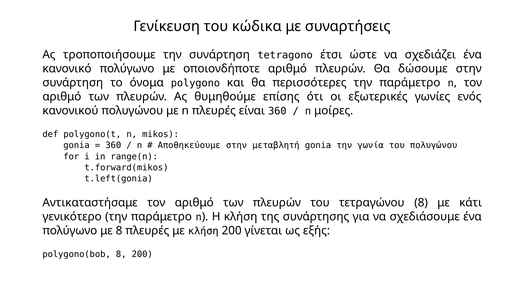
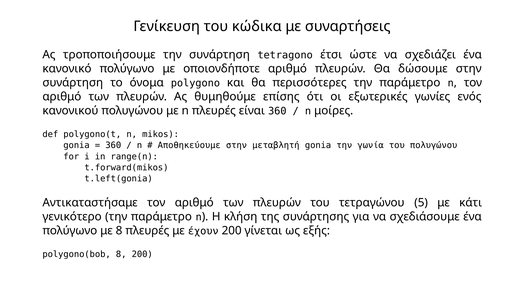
τετραγώνου 8: 8 -> 5
με κλήση: κλήση -> έχουν
